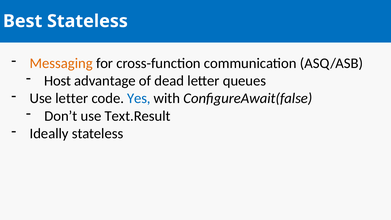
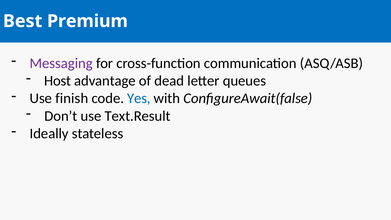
Best Stateless: Stateless -> Premium
Messaging colour: orange -> purple
Use letter: letter -> finish
